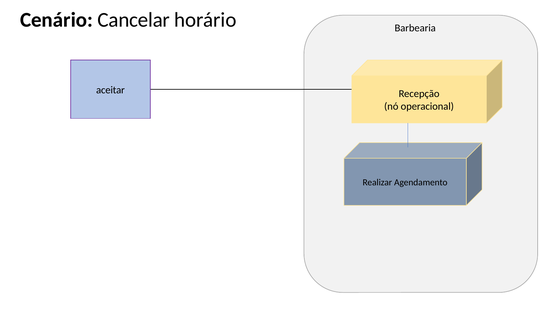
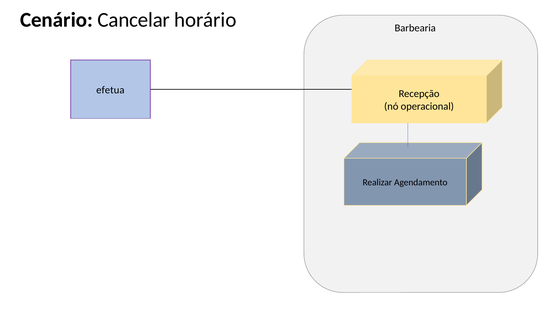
aceitar: aceitar -> efetua
